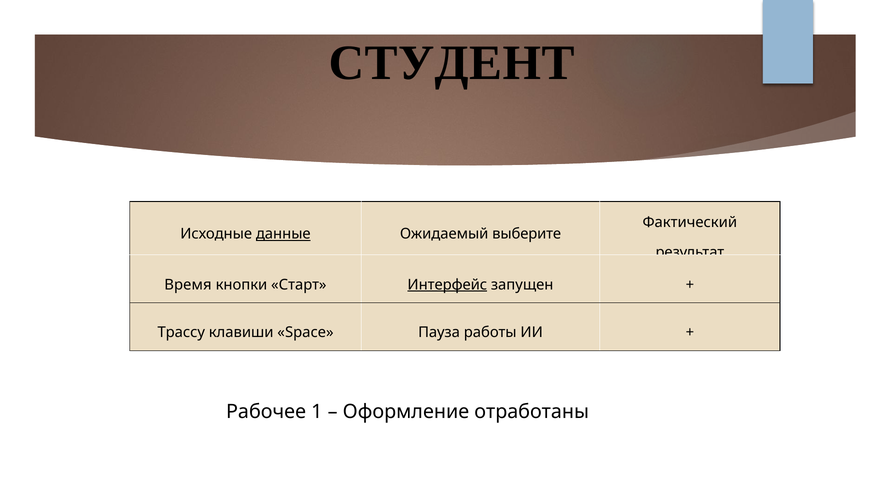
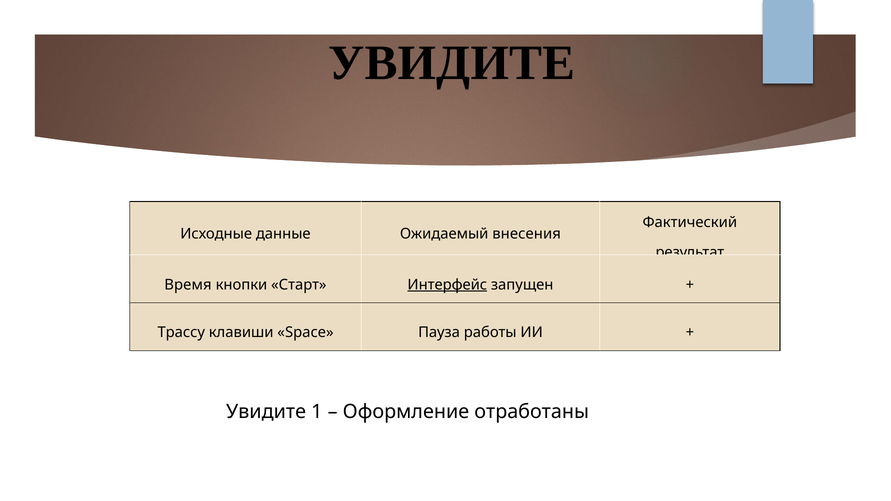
СТУДЕНТ at (452, 63): СТУДЕНТ -> УВИДИТЕ
данные underline: present -> none
выберите: выберите -> внесения
Рабочее at (266, 412): Рабочее -> Увидите
